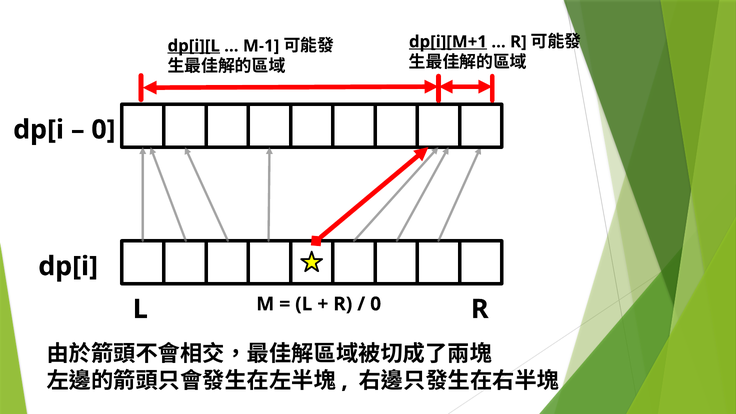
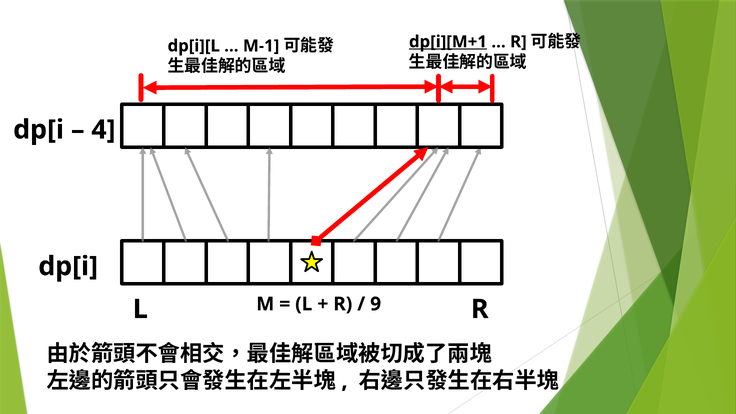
dp[i][L underline: present -> none
0 at (103, 130): 0 -> 4
0 at (376, 304): 0 -> 9
